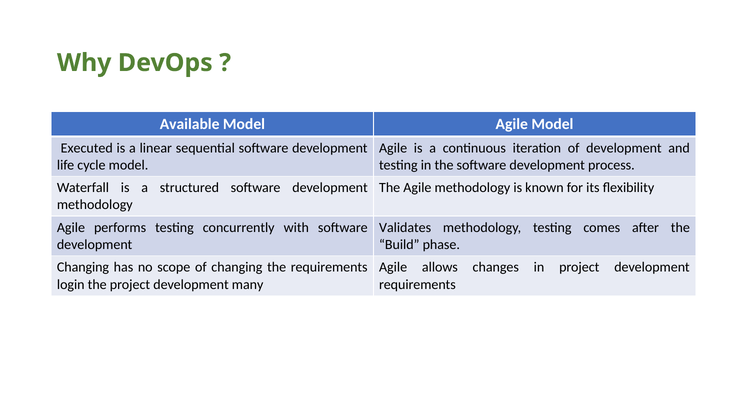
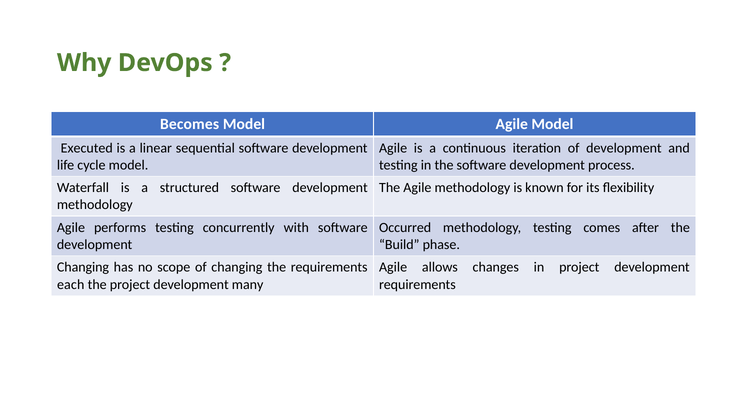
Available: Available -> Becomes
Validates: Validates -> Occurred
login: login -> each
